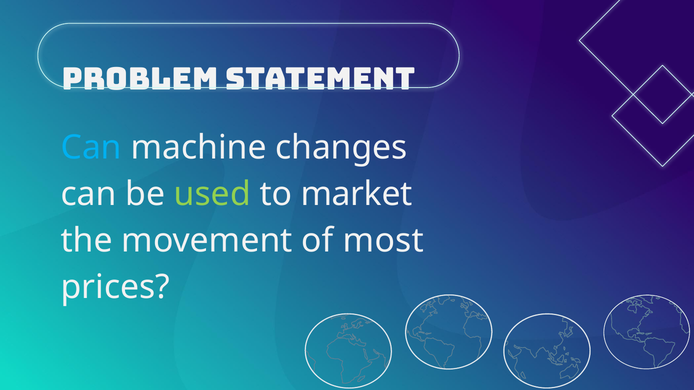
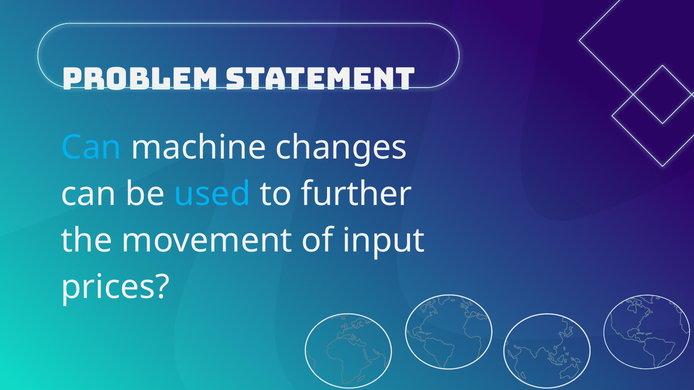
used colour: light green -> light blue
market: market -> further
most: most -> input
